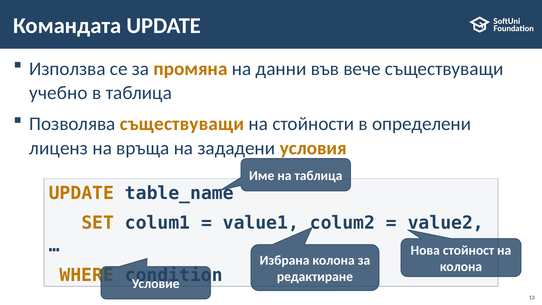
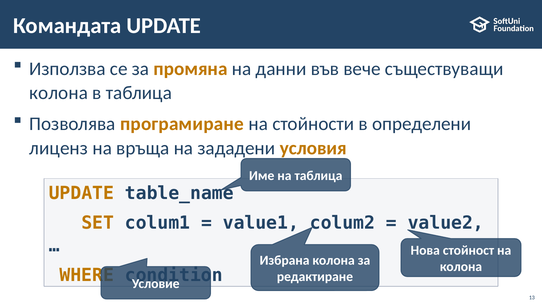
учебно at (59, 93): учебно -> колона
Позволява съществуващи: съществуващи -> програмиране
